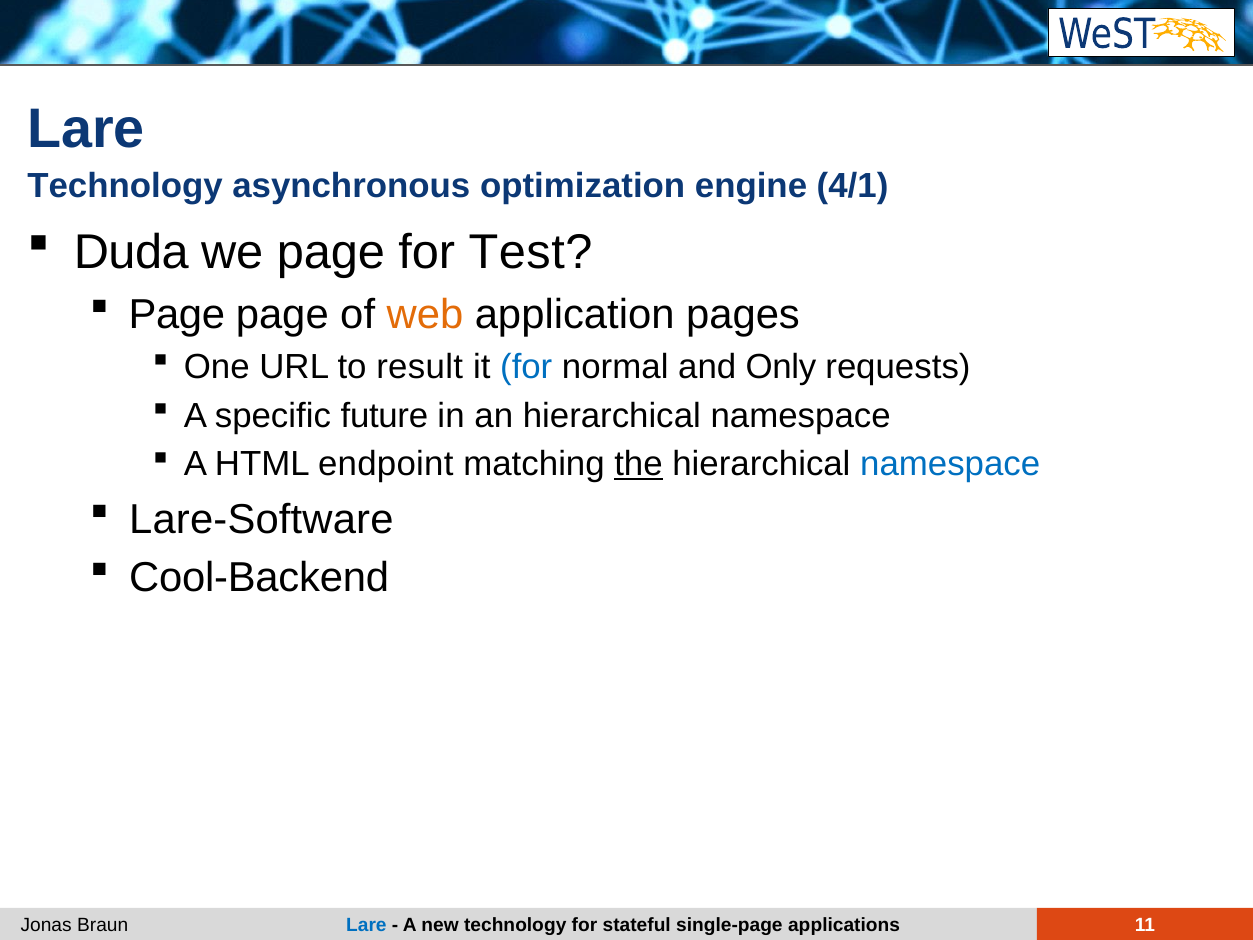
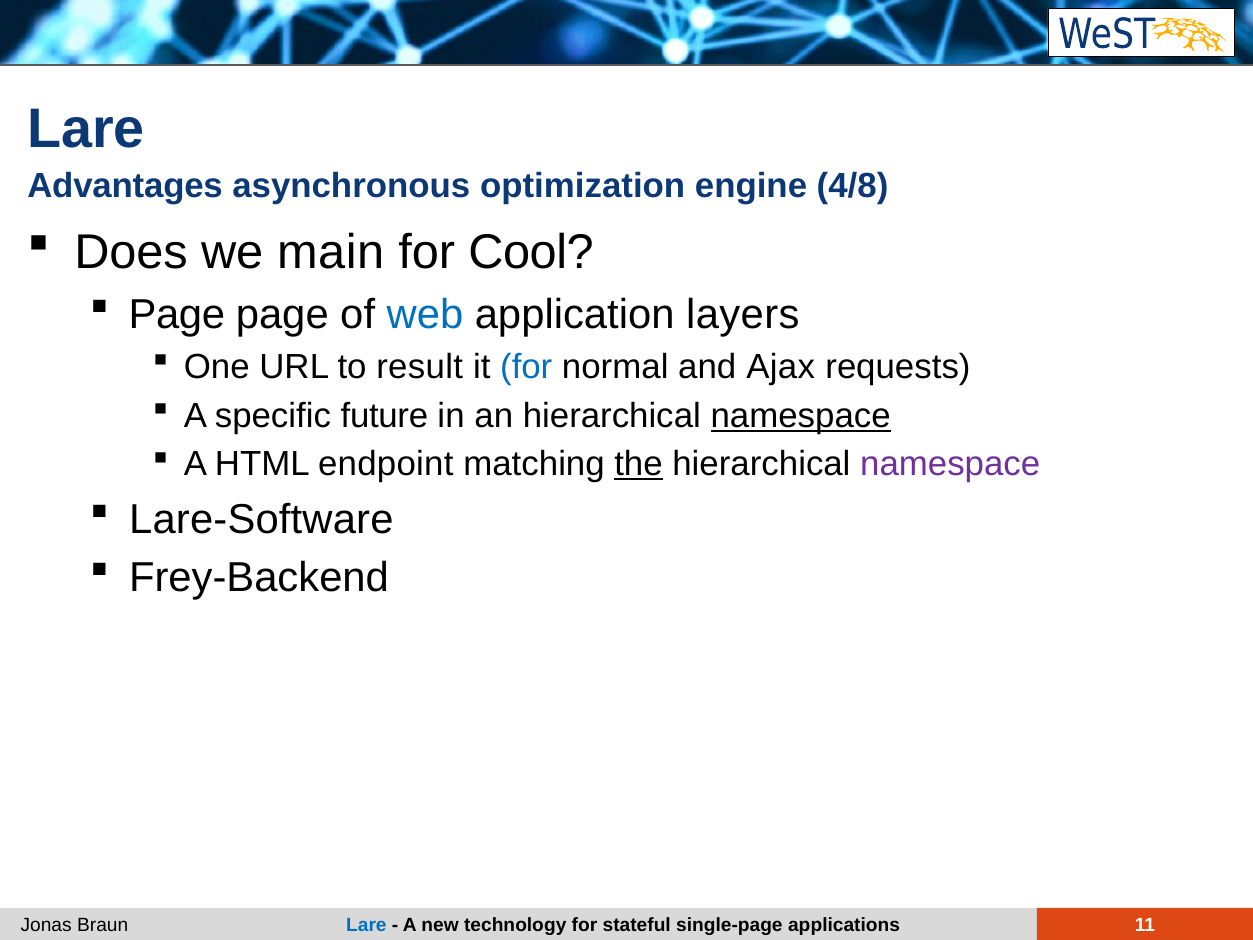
Technology at (125, 186): Technology -> Advantages
4/1: 4/1 -> 4/8
Duda: Duda -> Does
we page: page -> main
Test: Test -> Cool
web colour: orange -> blue
pages: pages -> layers
Only: Only -> Ajax
namespace at (801, 416) underline: none -> present
namespace at (950, 464) colour: blue -> purple
Cool-Backend: Cool-Backend -> Frey-Backend
